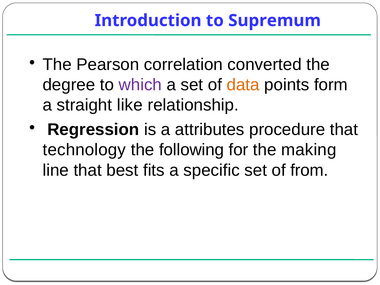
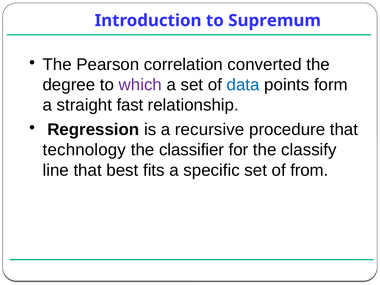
data colour: orange -> blue
like: like -> fast
attributes: attributes -> recursive
following: following -> classifier
making: making -> classify
